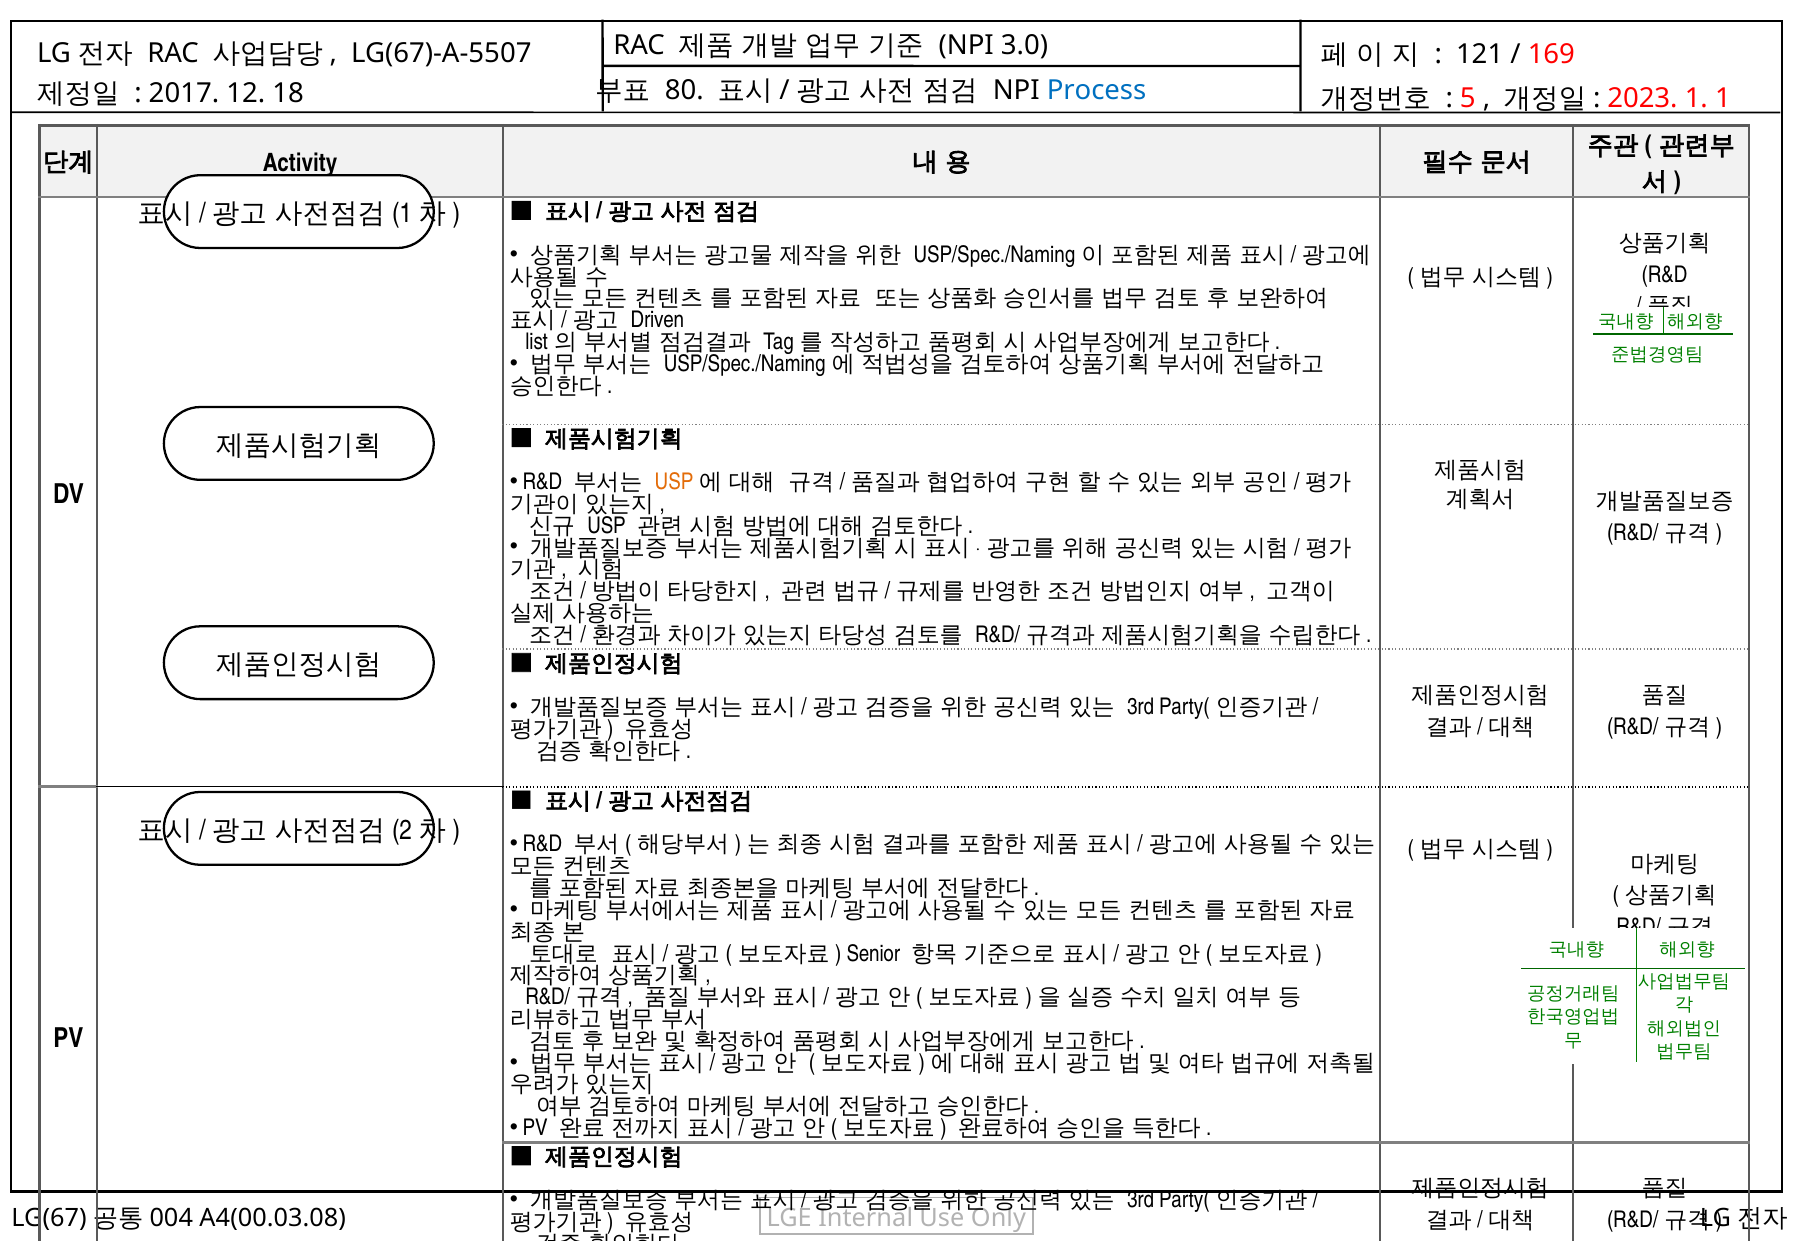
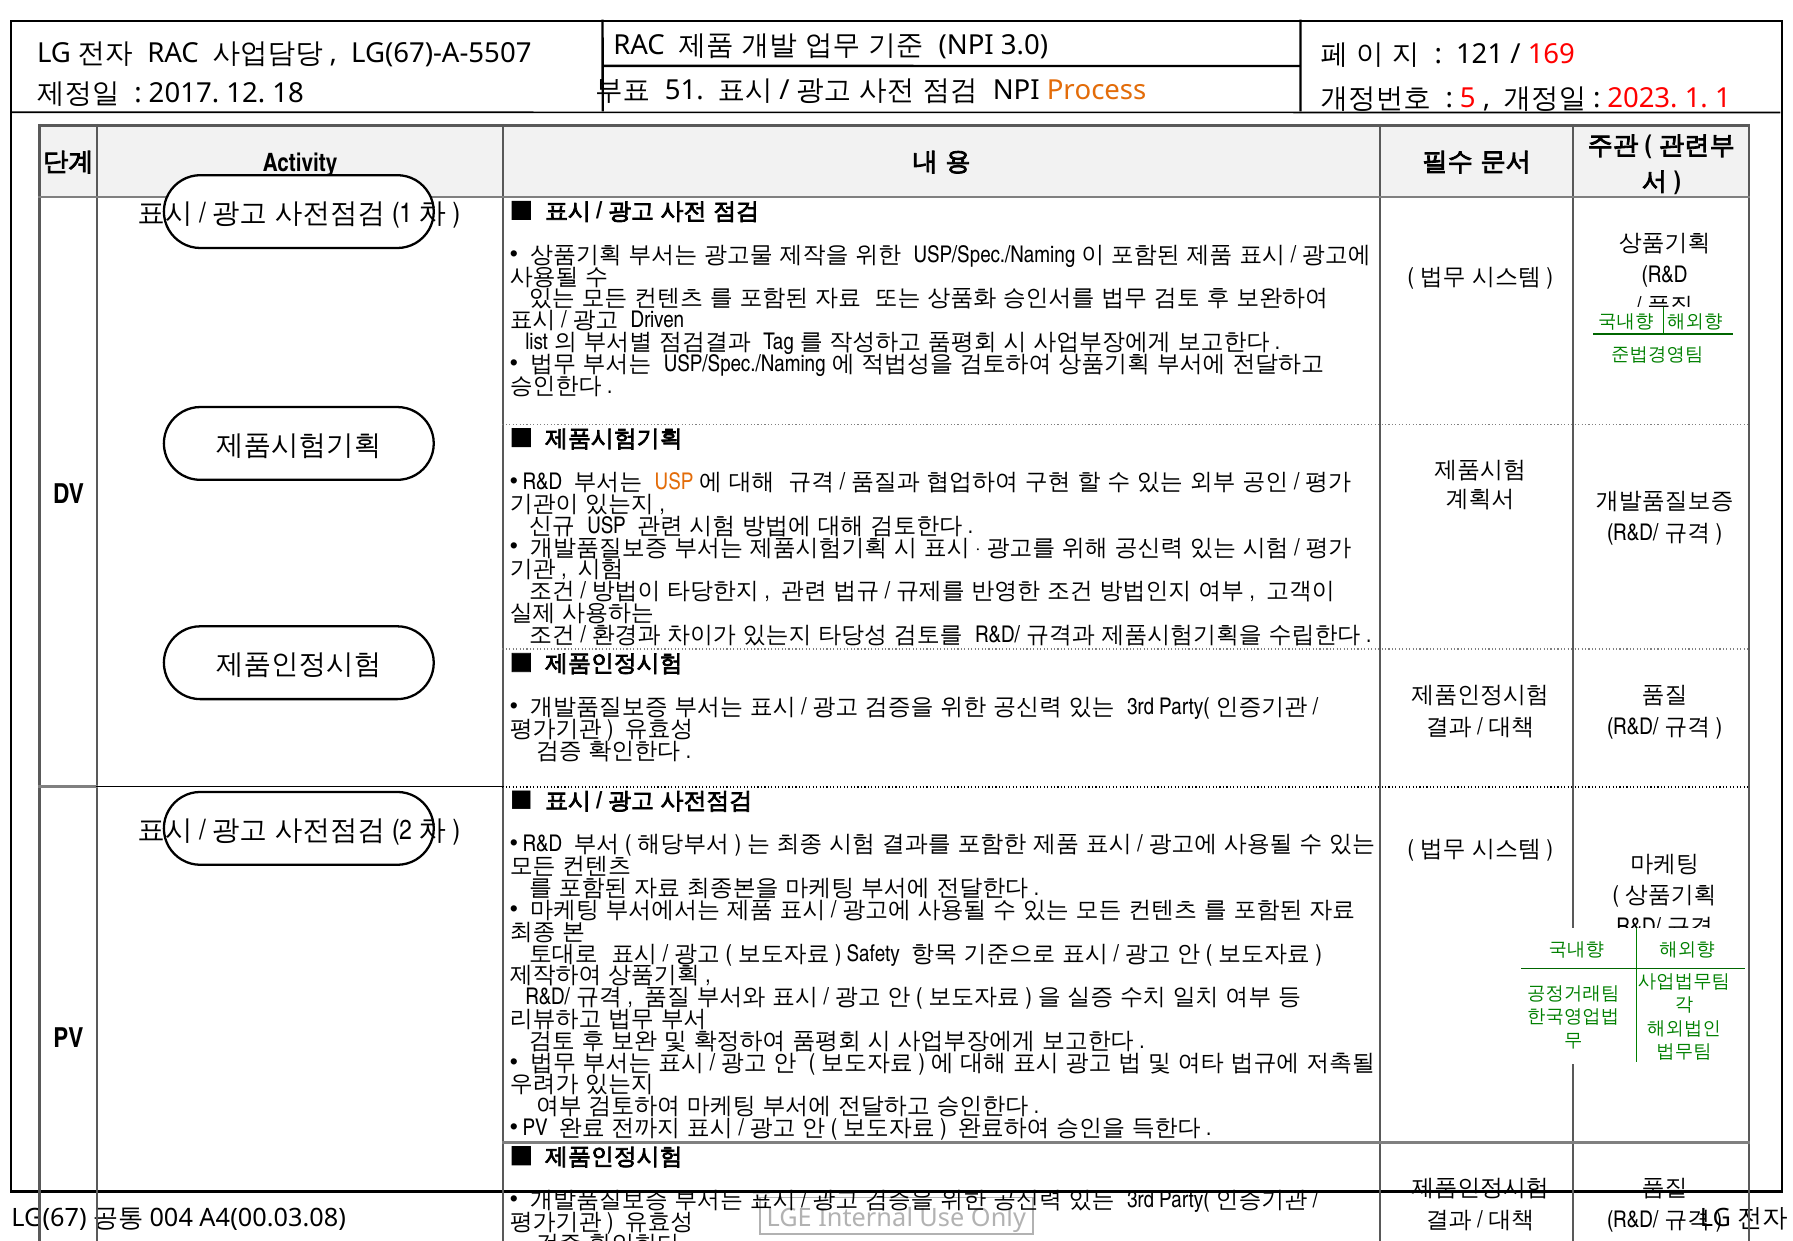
80: 80 -> 51
Process colour: blue -> orange
Senior: Senior -> Safety
